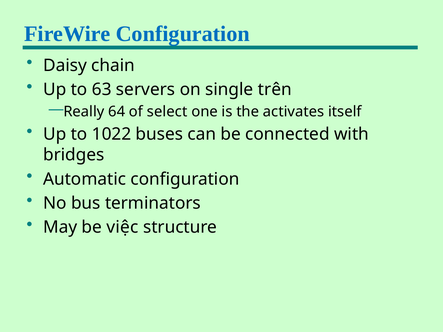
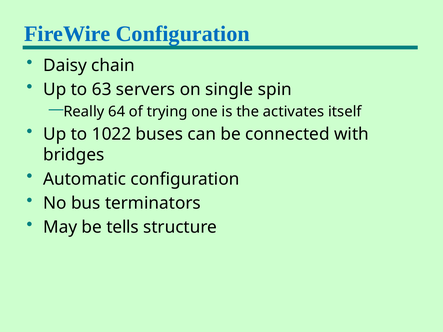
trên: trên -> spin
select: select -> trying
việc: việc -> tells
